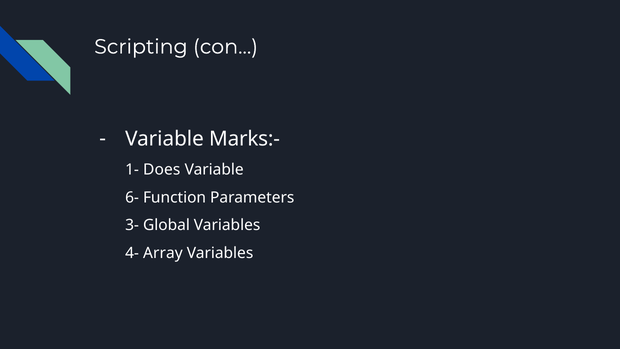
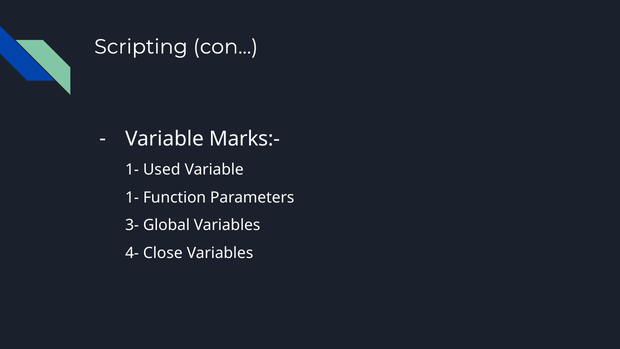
Does: Does -> Used
6- at (132, 197): 6- -> 1-
Array: Array -> Close
